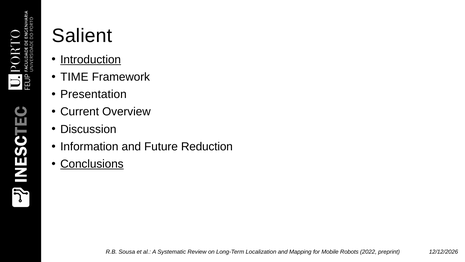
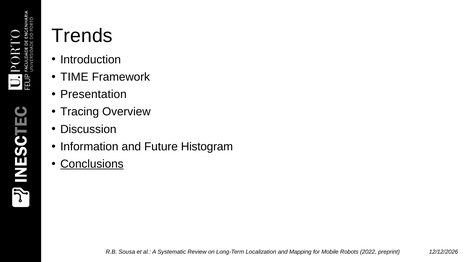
Salient: Salient -> Trends
Introduction underline: present -> none
Current: Current -> Tracing
Reduction: Reduction -> Histogram
